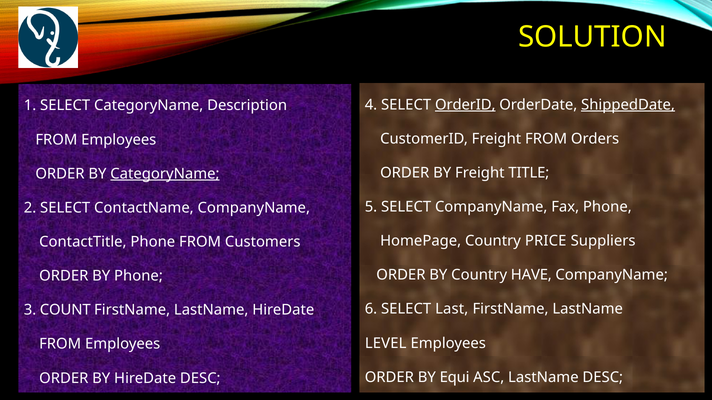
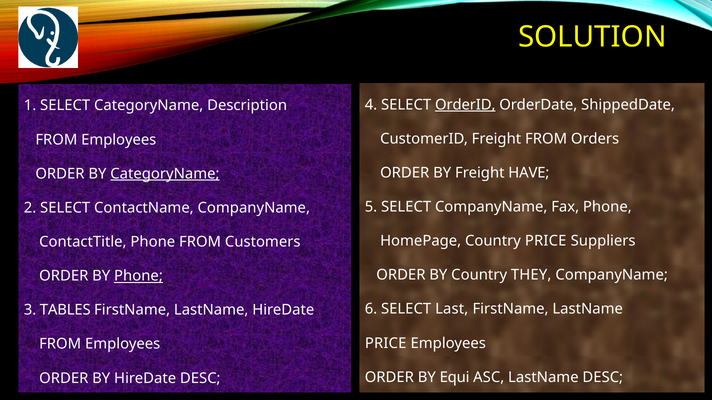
ShippedDate underline: present -> none
TITLE: TITLE -> HAVE
HAVE: HAVE -> THEY
Phone at (138, 276) underline: none -> present
COUNT: COUNT -> TABLES
LEVEL at (386, 344): LEVEL -> PRICE
